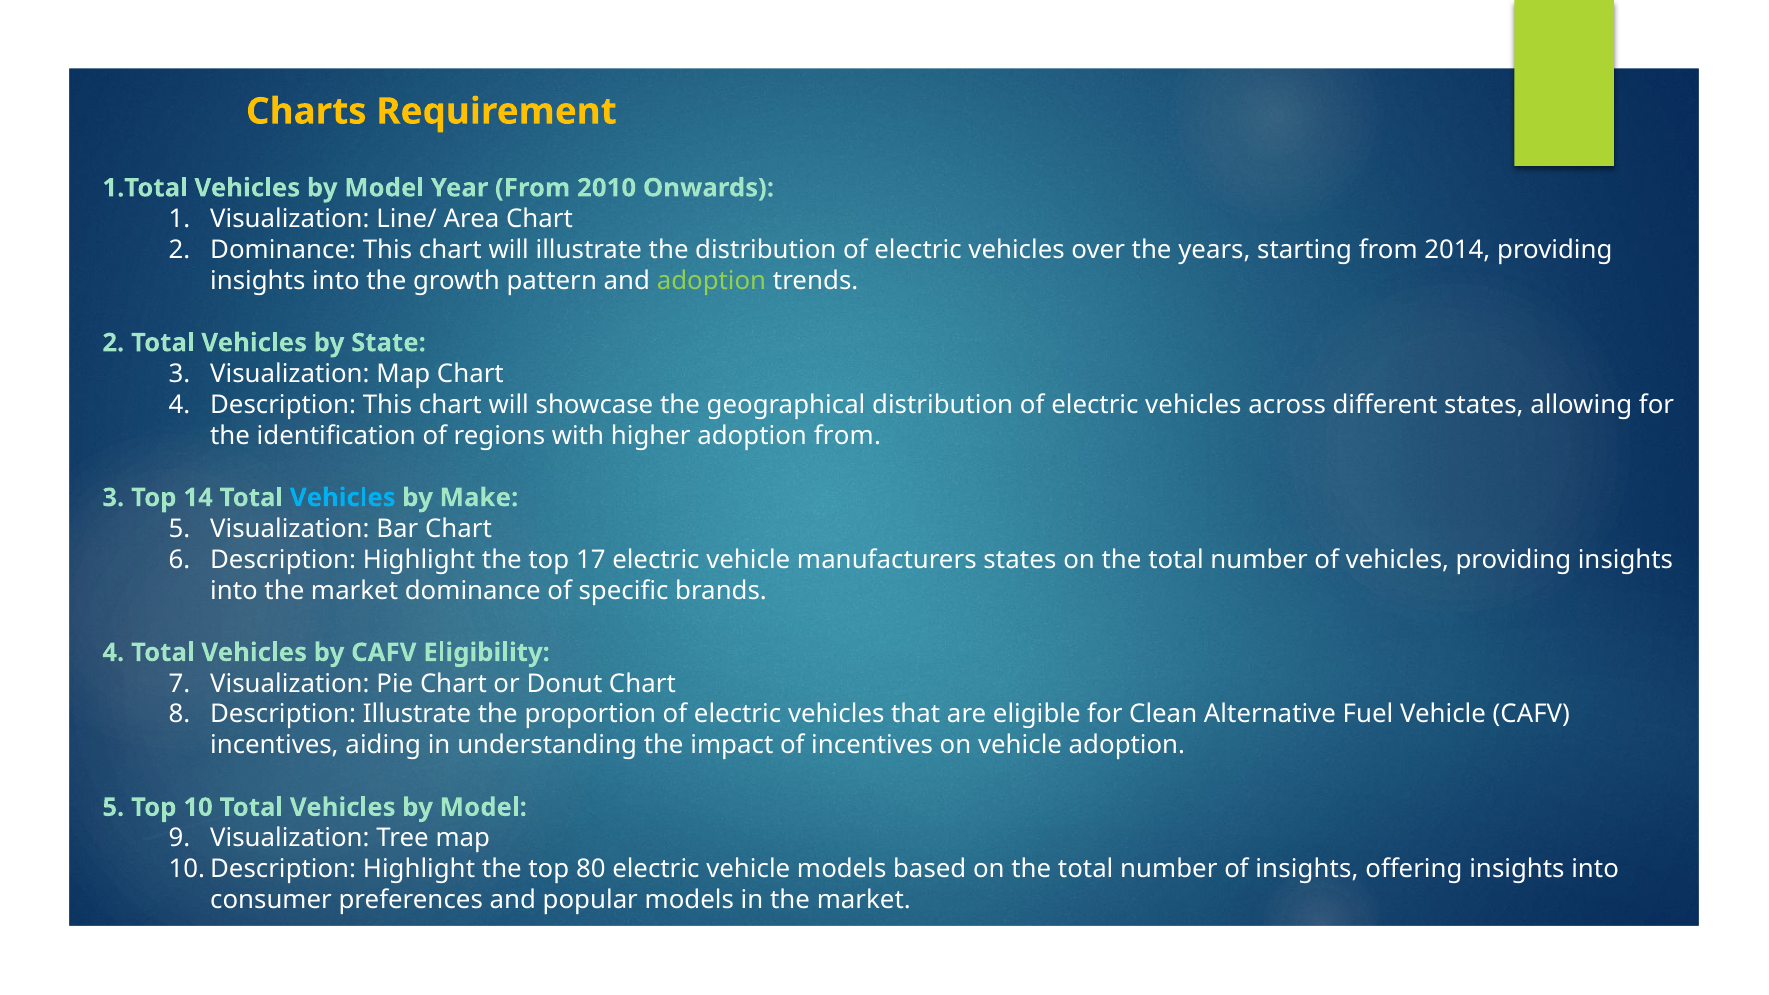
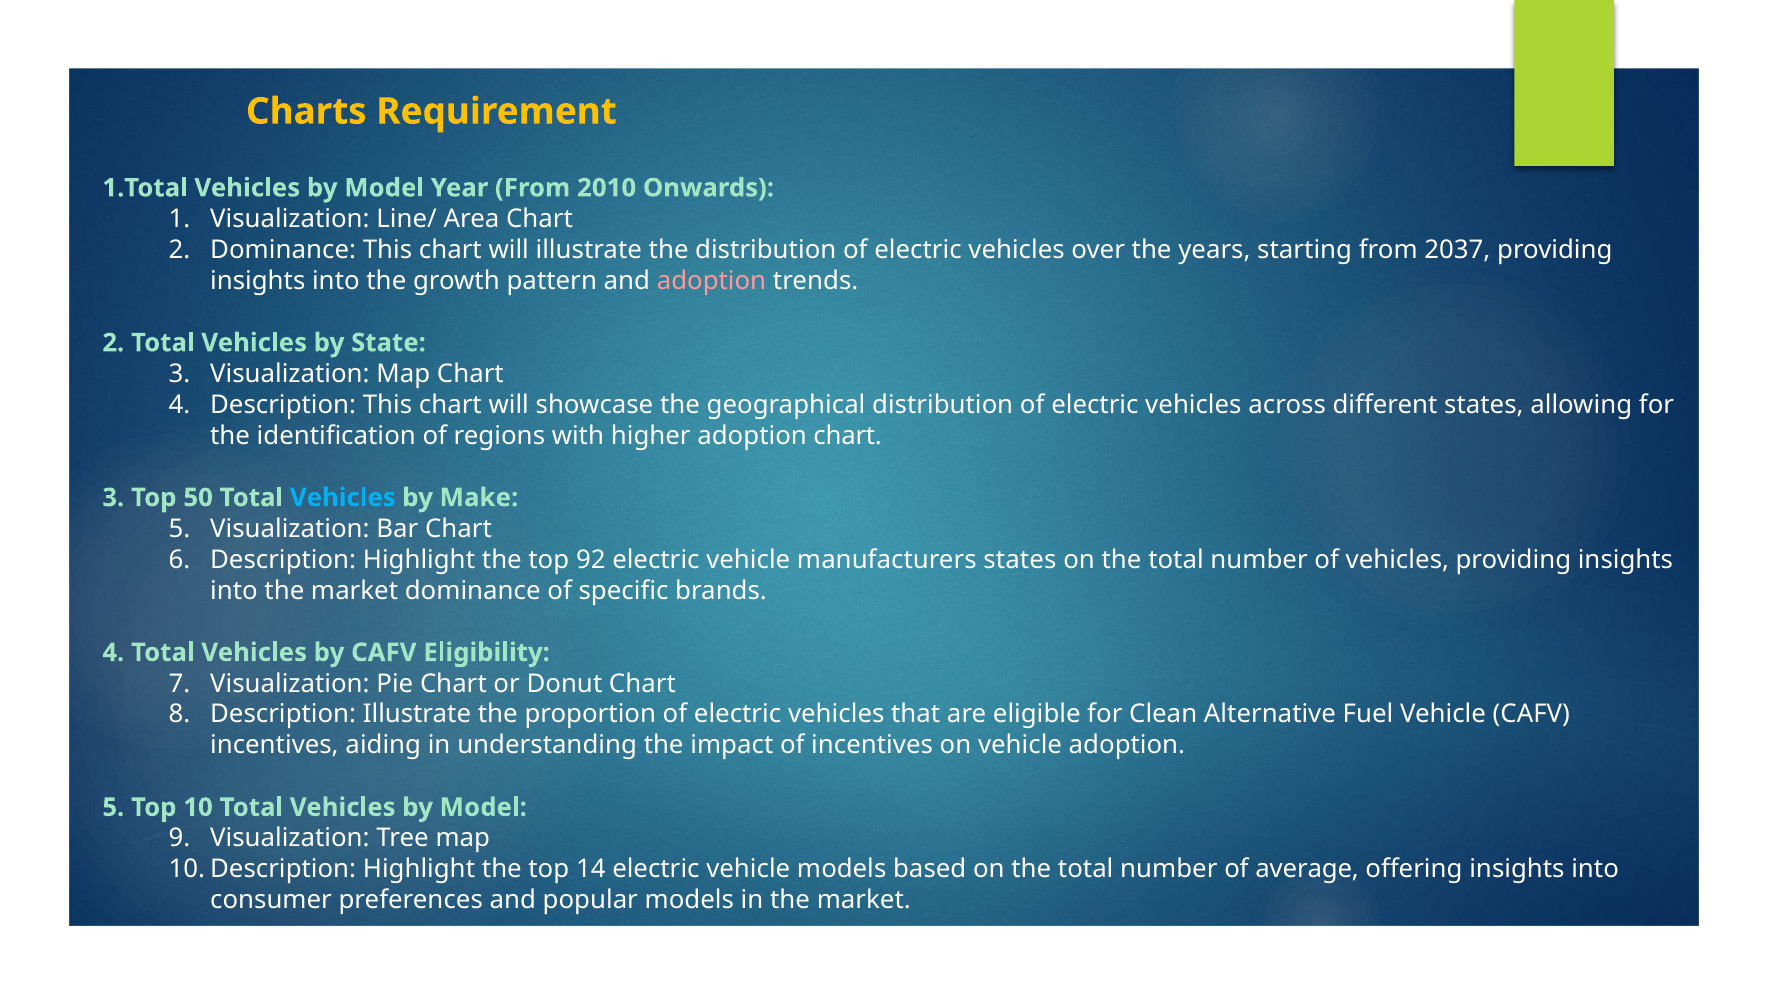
2014: 2014 -> 2037
adoption at (711, 281) colour: light green -> pink
adoption from: from -> chart
14: 14 -> 50
17: 17 -> 92
80: 80 -> 14
of insights: insights -> average
